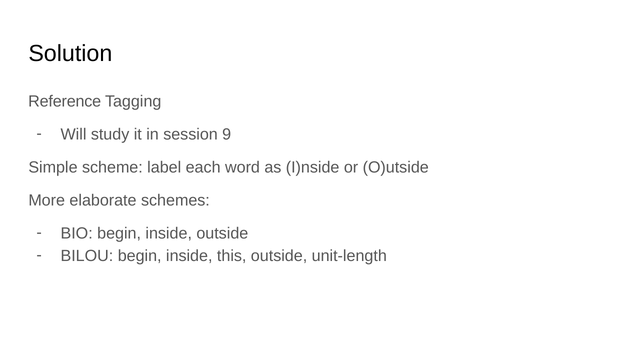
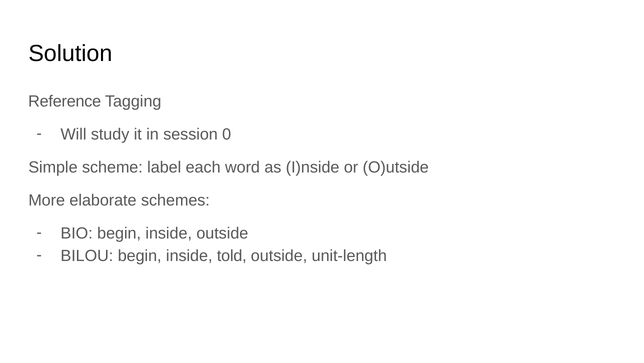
9: 9 -> 0
this: this -> told
